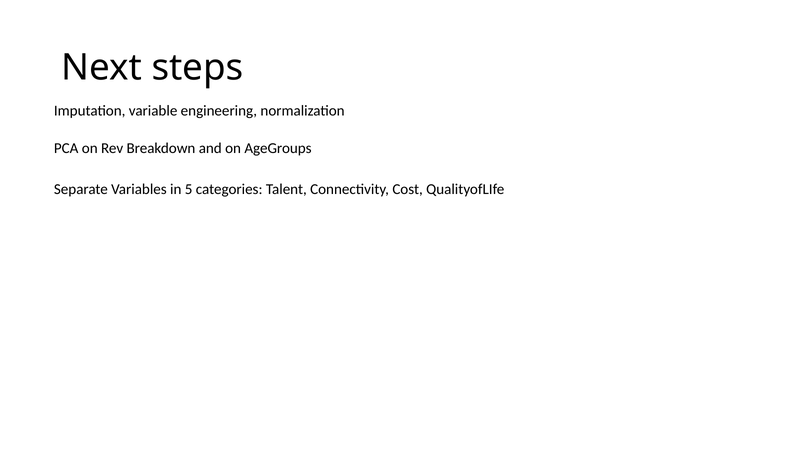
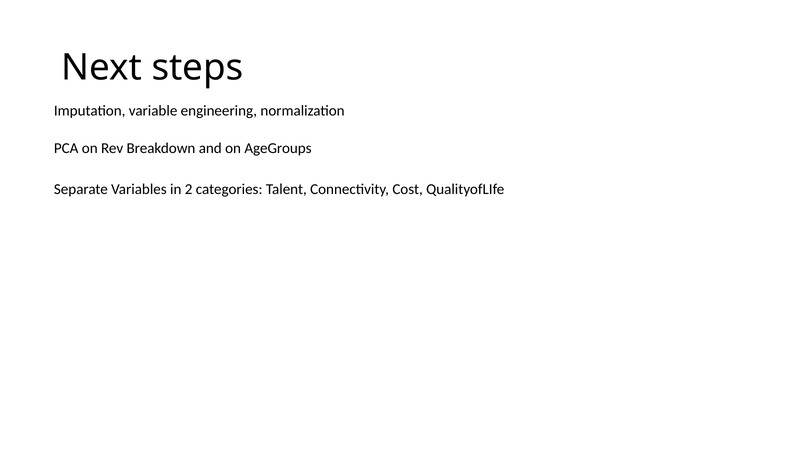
5: 5 -> 2
